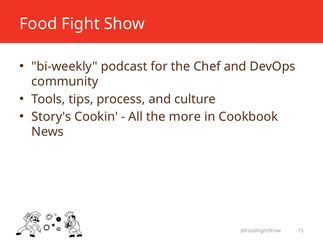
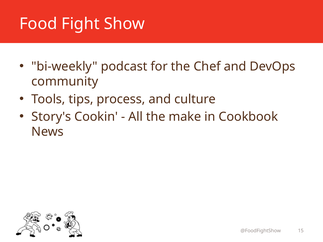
more: more -> make
